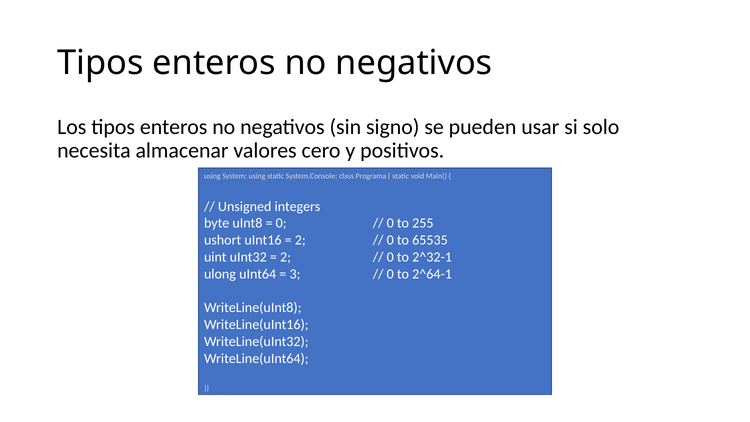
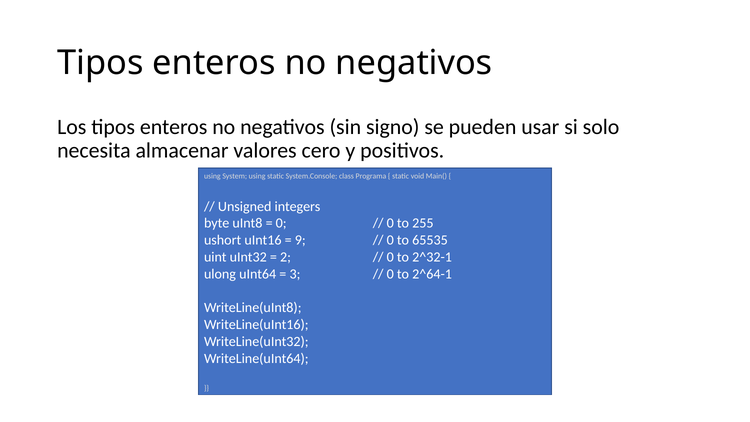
2 at (300, 240): 2 -> 9
